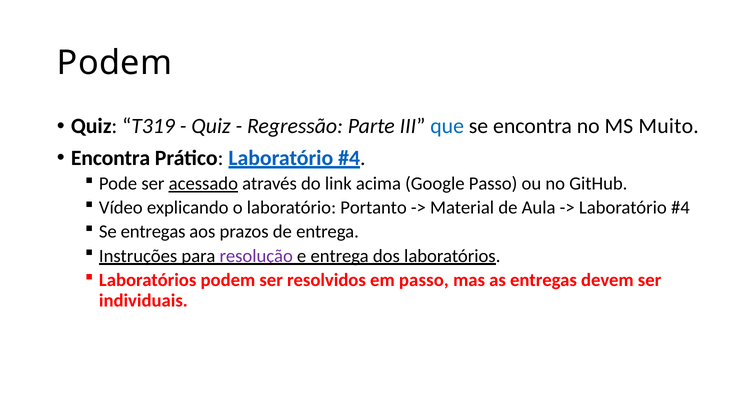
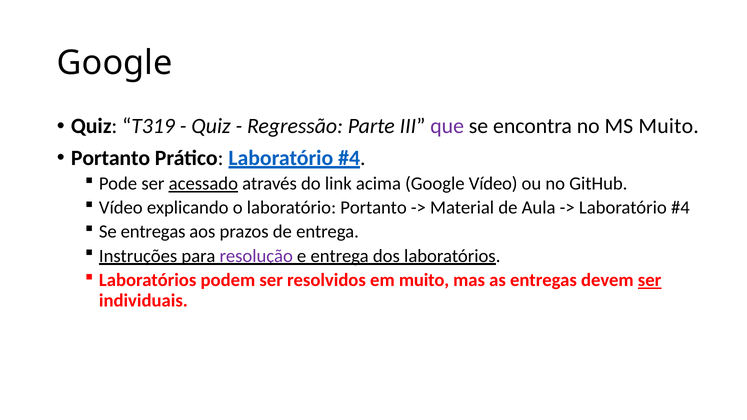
Podem at (115, 63): Podem -> Google
que colour: blue -> purple
Encontra at (111, 158): Encontra -> Portanto
Google Passo: Passo -> Vídeo
em passo: passo -> muito
ser at (650, 280) underline: none -> present
